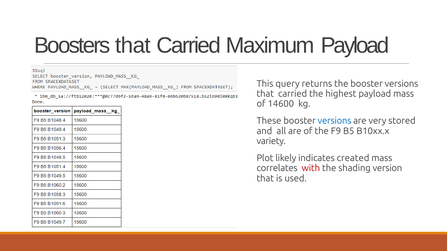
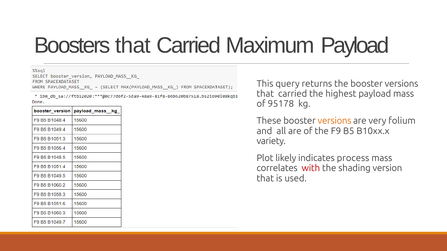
14600: 14600 -> 95178
versions at (335, 121) colour: blue -> orange
stored: stored -> folium
created: created -> process
